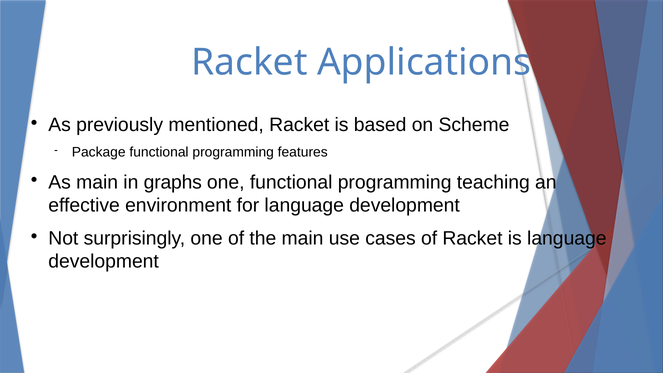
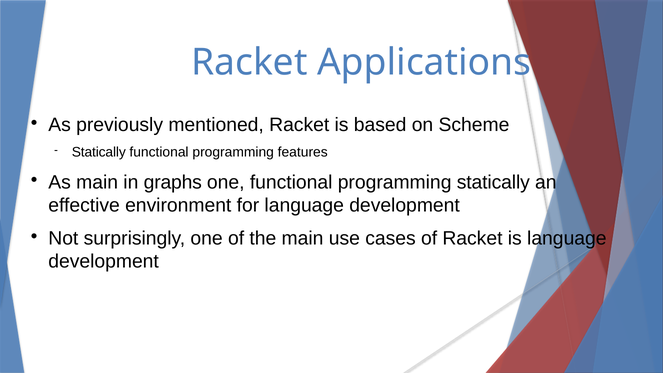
Package at (99, 152): Package -> Statically
programming teaching: teaching -> statically
